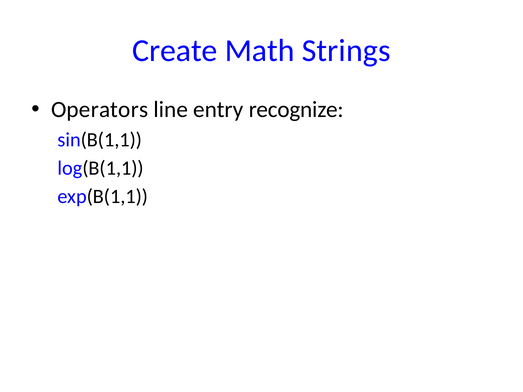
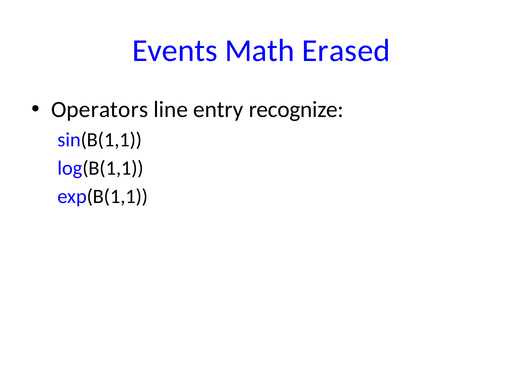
Create: Create -> Events
Strings: Strings -> Erased
